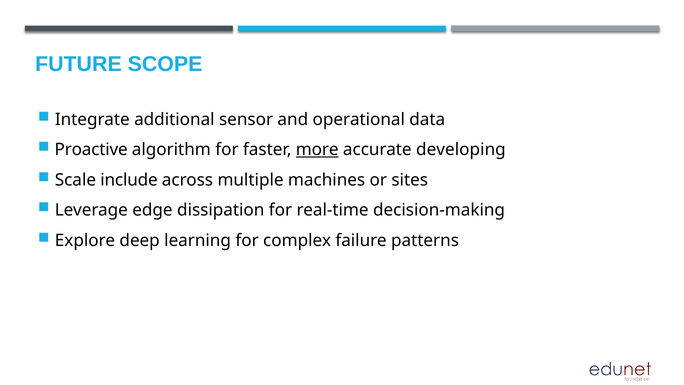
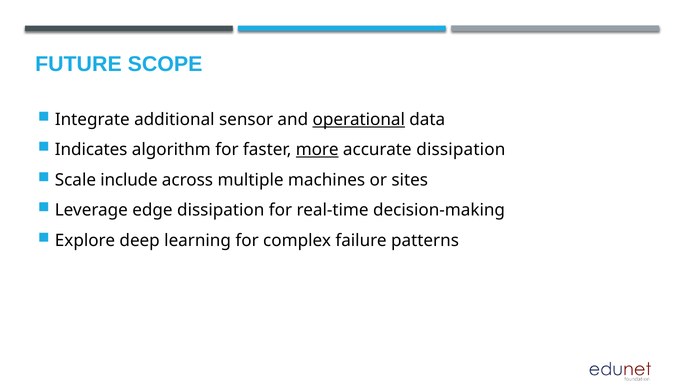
operational underline: none -> present
Proactive: Proactive -> Indicates
accurate developing: developing -> dissipation
